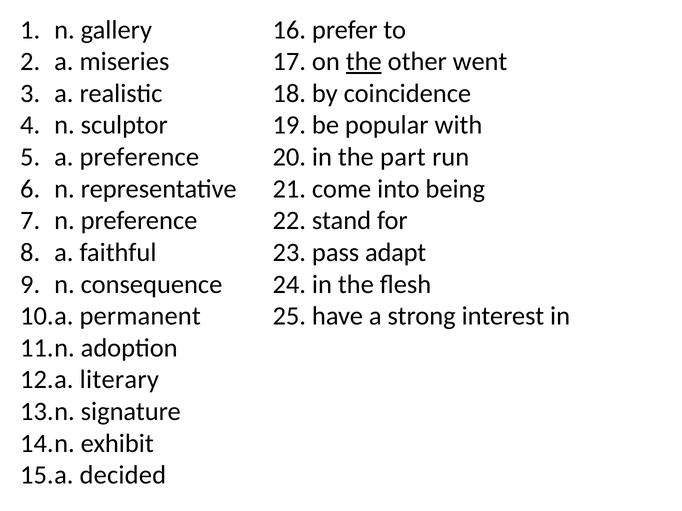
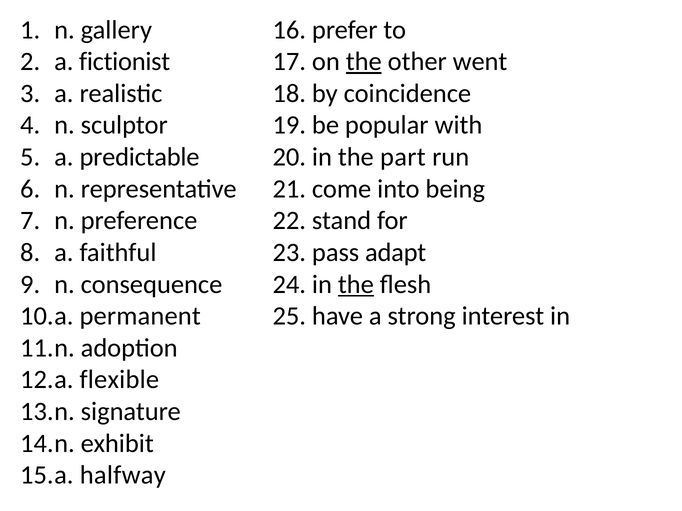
miseries: miseries -> fictionist
a preference: preference -> predictable
the at (356, 285) underline: none -> present
literary: literary -> flexible
decided: decided -> halfway
